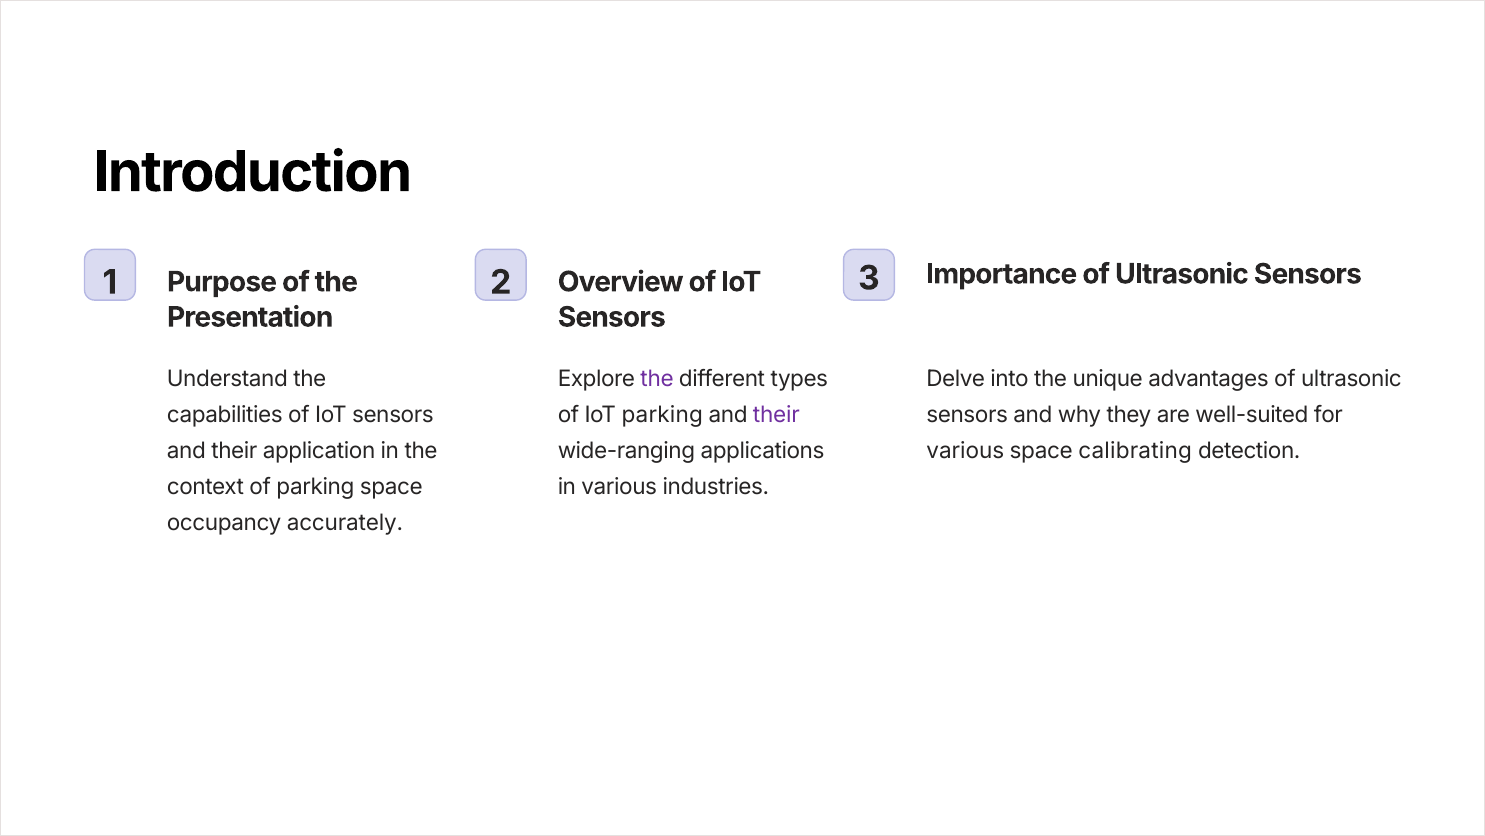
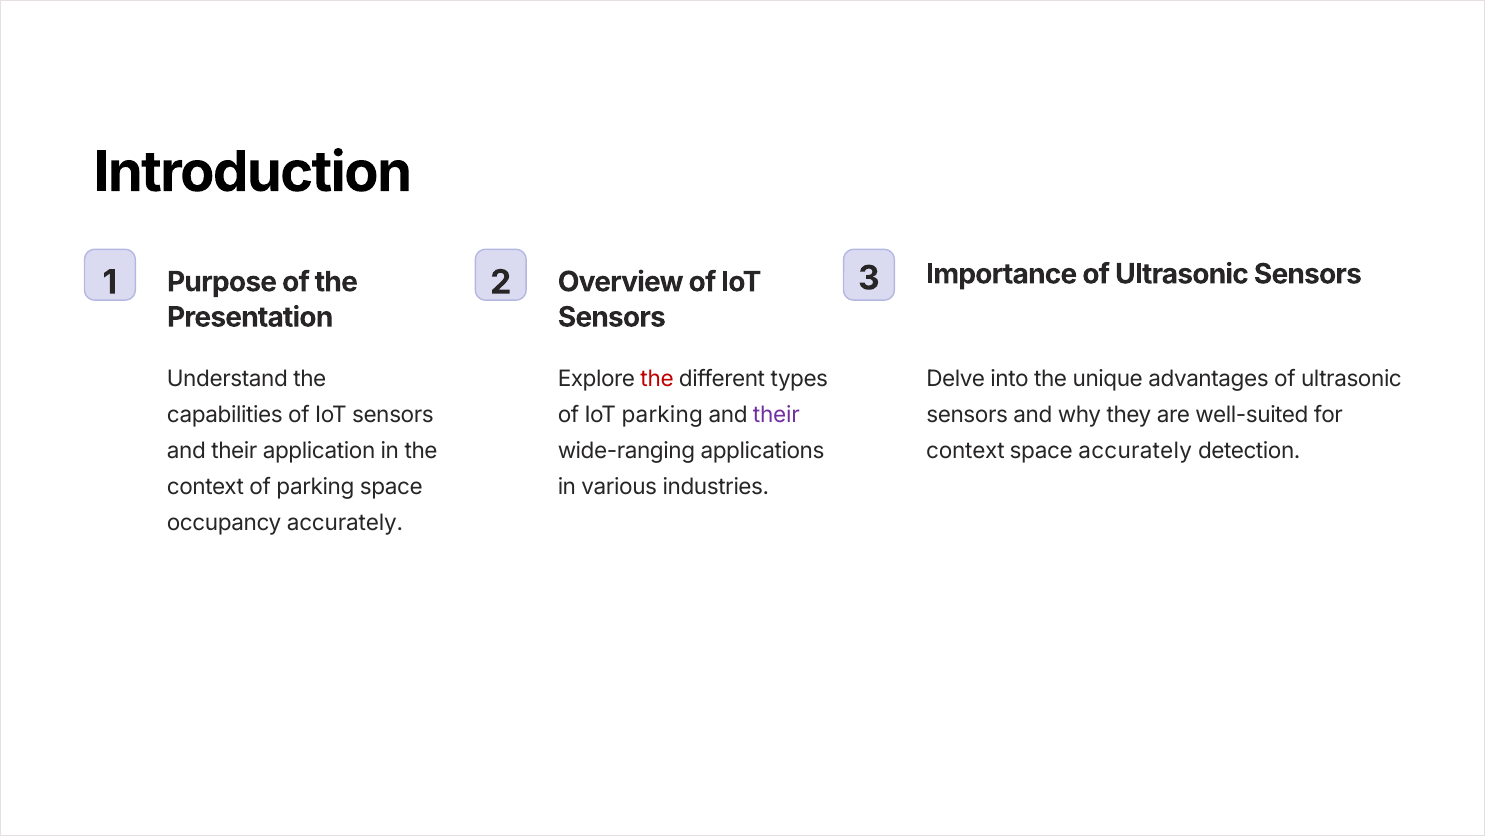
the at (657, 379) colour: purple -> red
various at (965, 451): various -> context
space calibrating: calibrating -> accurately
